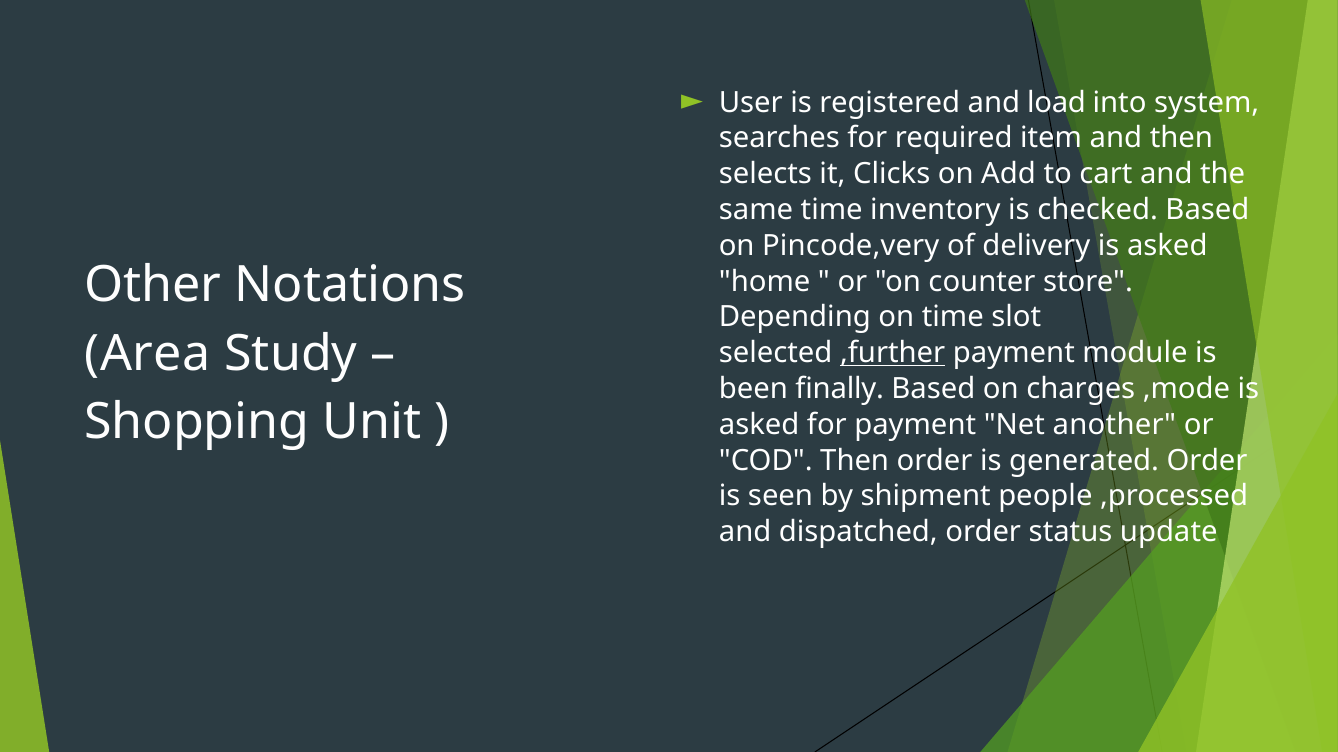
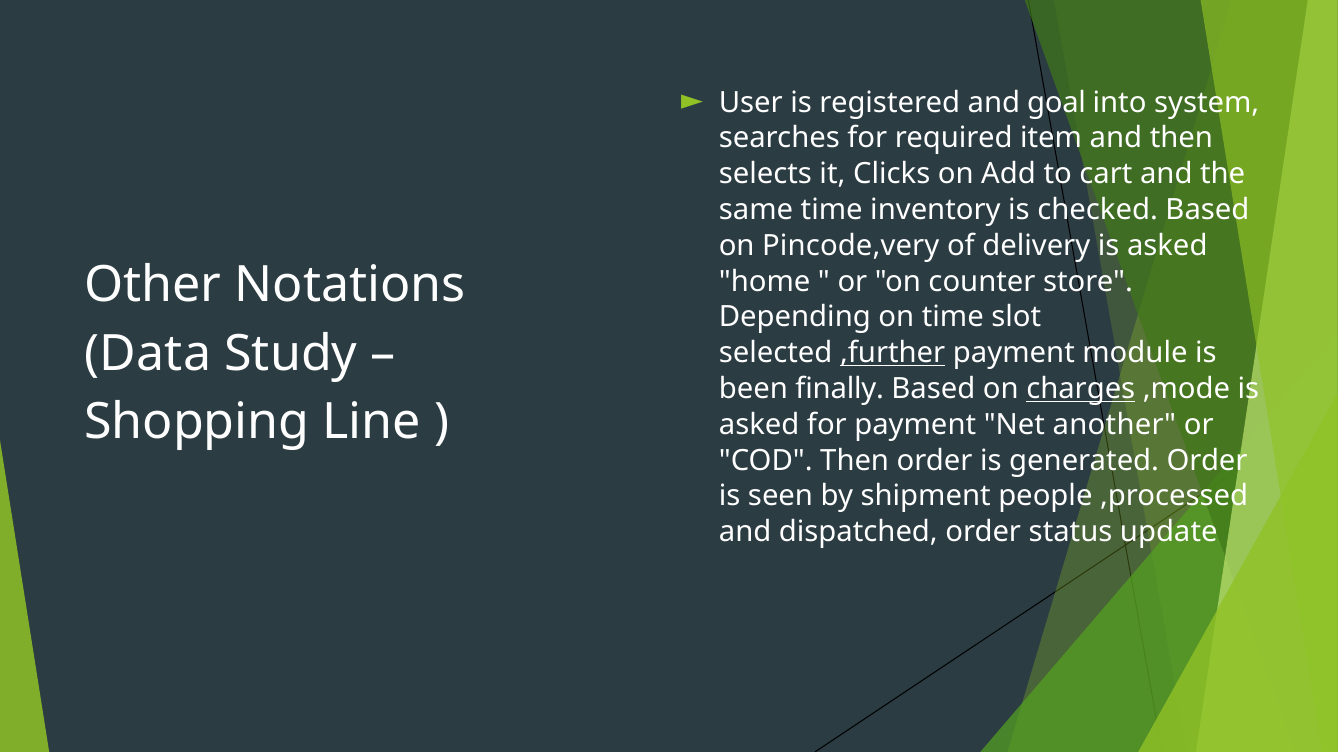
load: load -> goal
Area: Area -> Data
charges underline: none -> present
Unit: Unit -> Line
